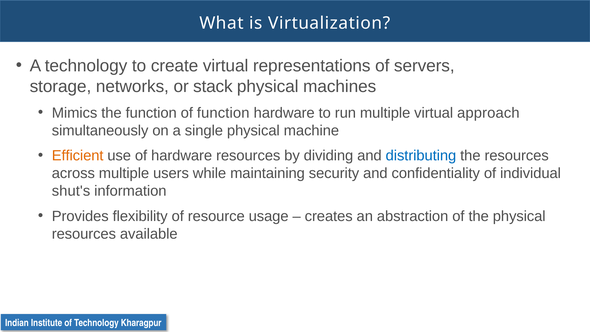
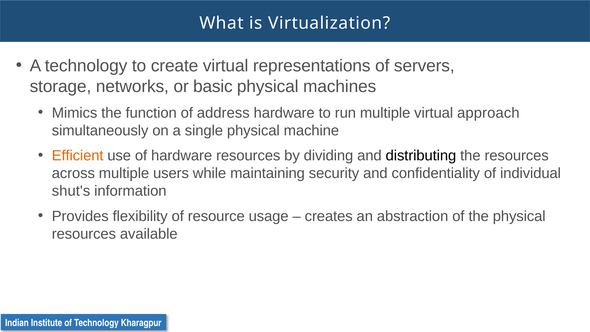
stack: stack -> basic
of function: function -> address
distributing colour: blue -> black
